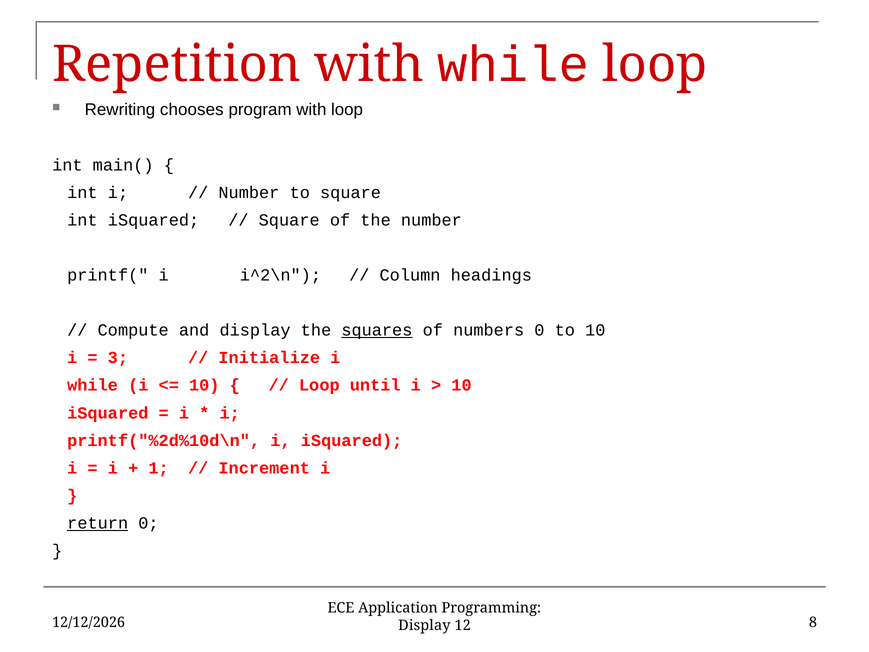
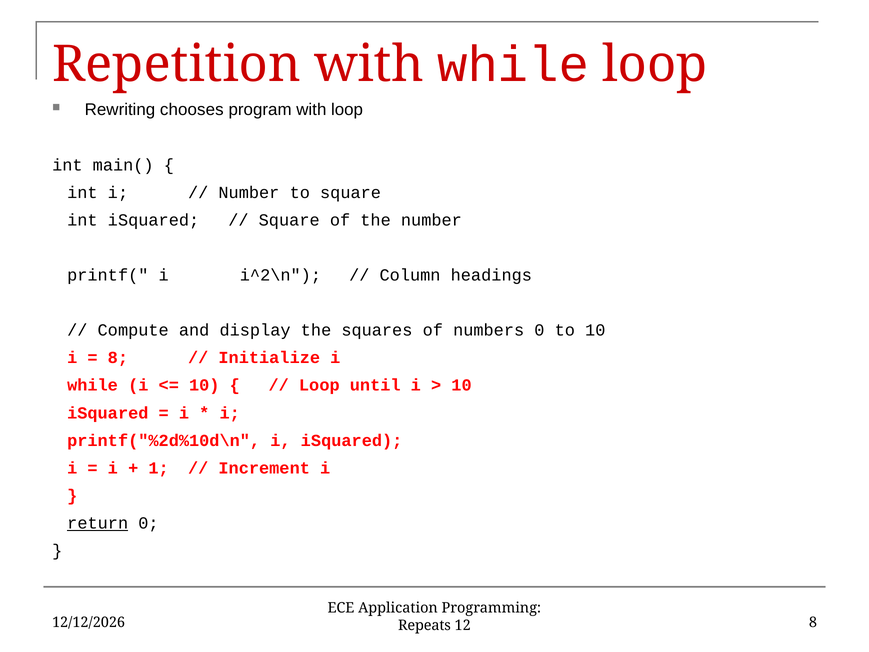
squares underline: present -> none
3 at (118, 358): 3 -> 8
Display at (424, 625): Display -> Repeats
